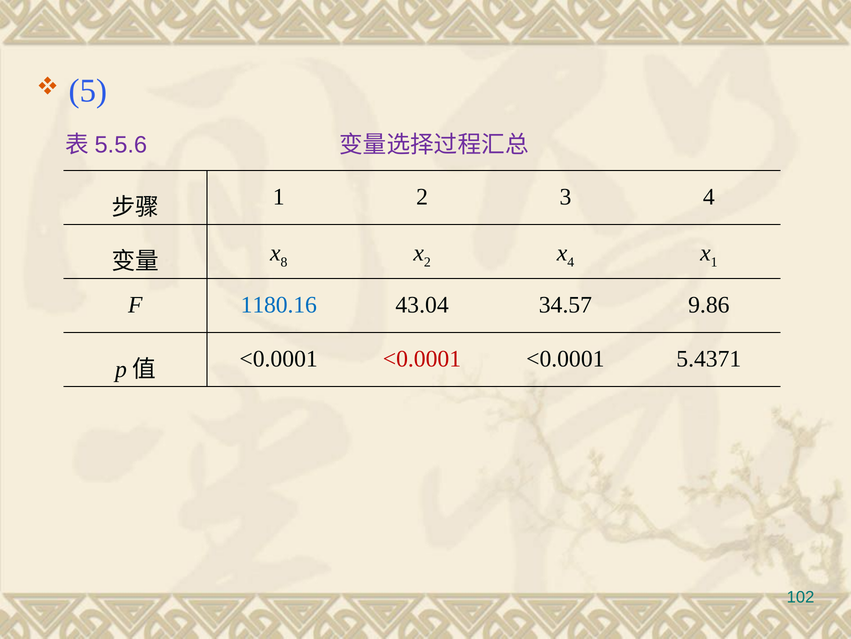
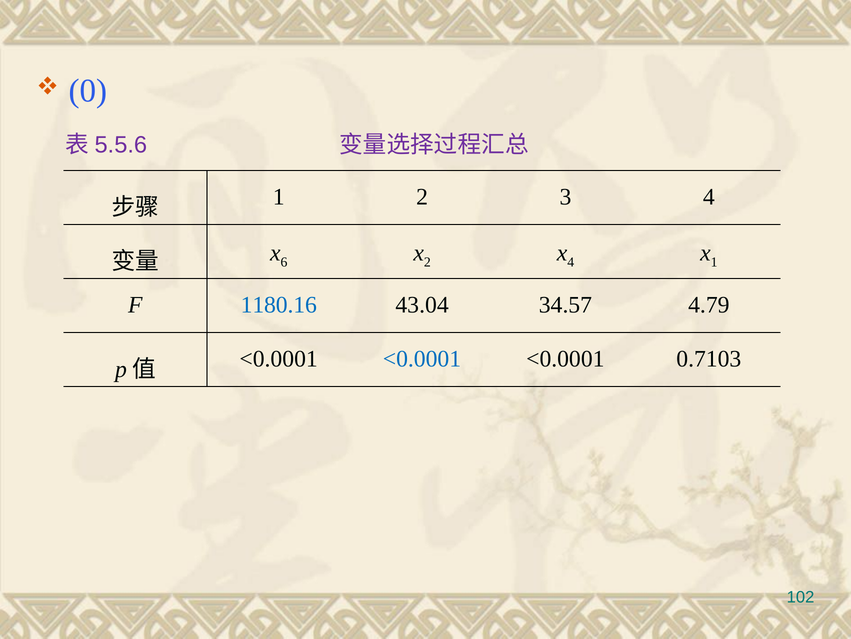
5: 5 -> 0
8: 8 -> 6
9.86: 9.86 -> 4.79
<0.0001 at (422, 359) colour: red -> blue
5.4371: 5.4371 -> 0.7103
